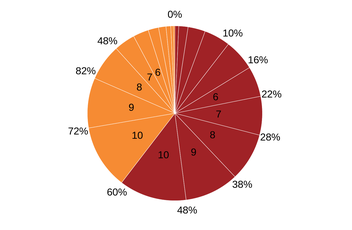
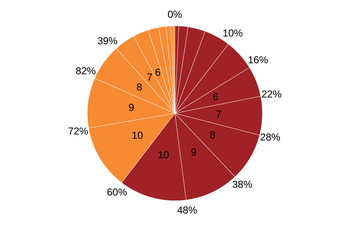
48% at (107, 41): 48% -> 39%
